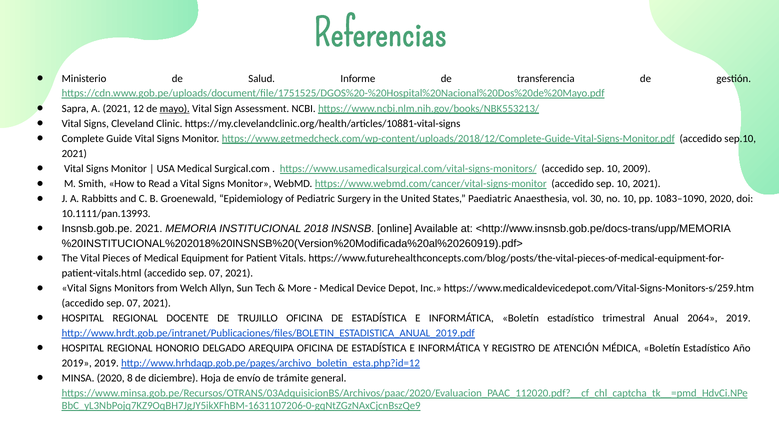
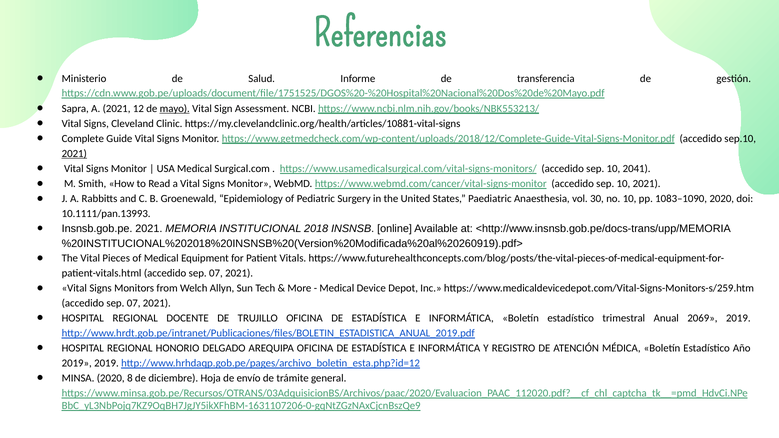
2021 at (74, 154) underline: none -> present
2009: 2009 -> 2041
2064: 2064 -> 2069
